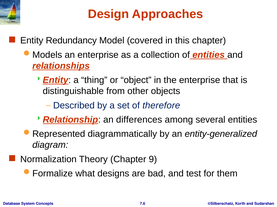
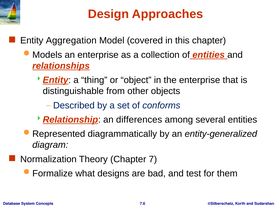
Redundancy: Redundancy -> Aggregation
therefore: therefore -> conforms
9: 9 -> 7
